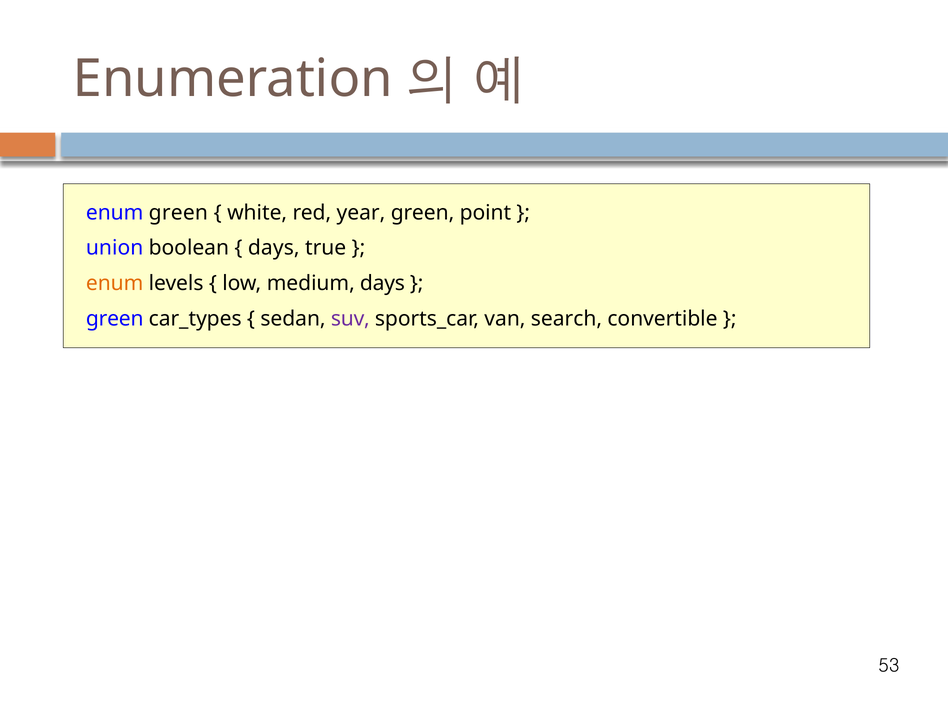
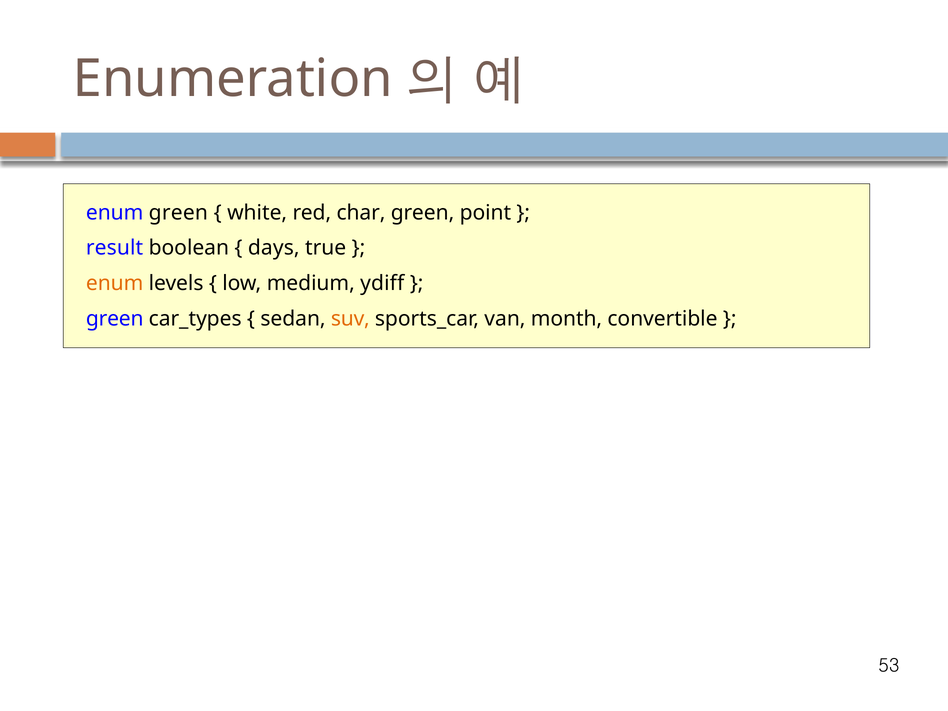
year: year -> char
union: union -> result
medium days: days -> ydiff
suv colour: purple -> orange
search: search -> month
